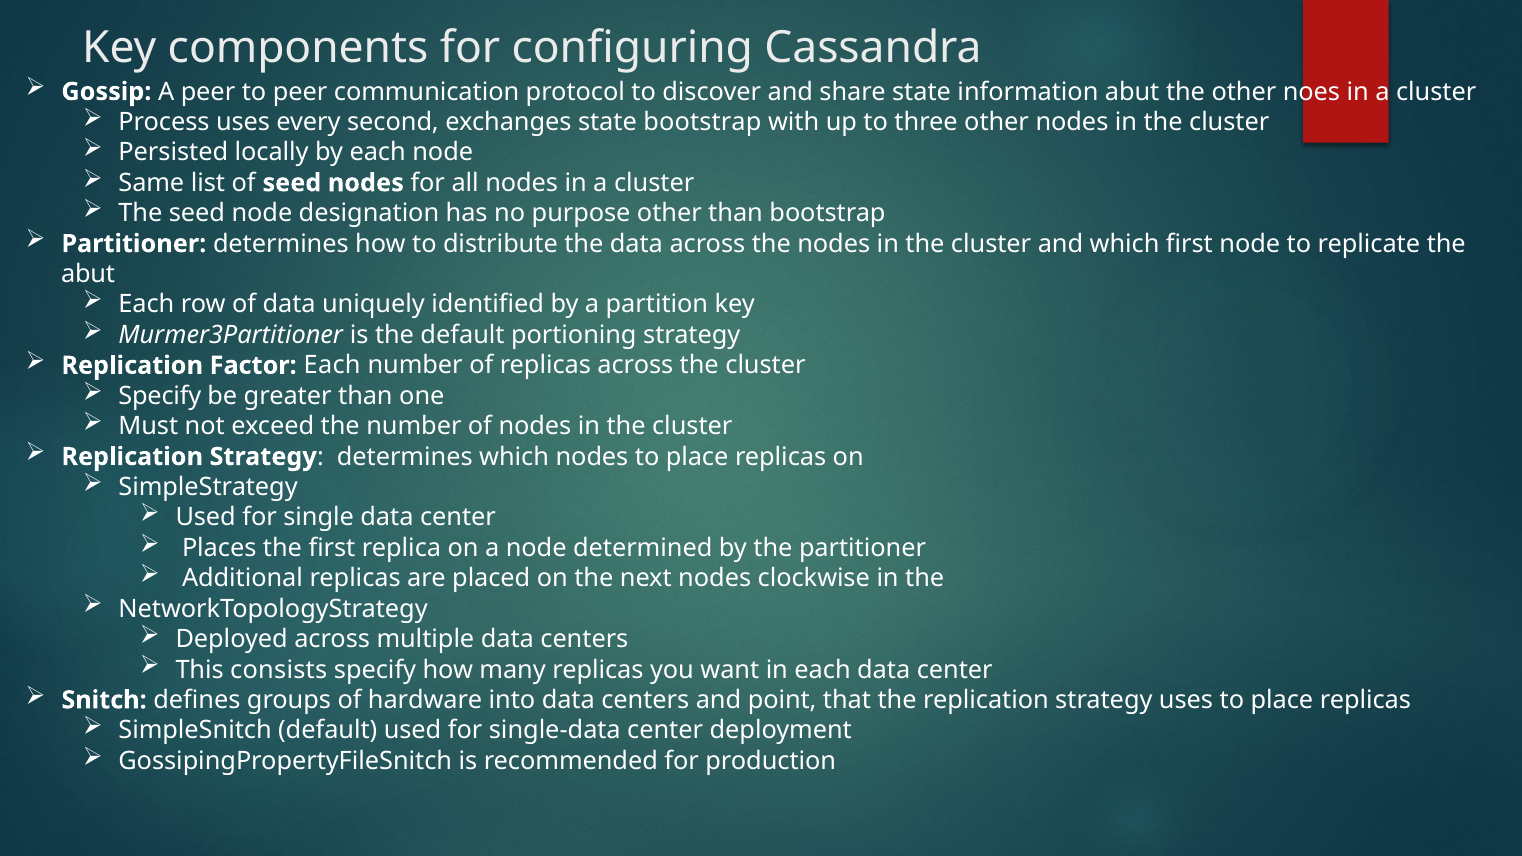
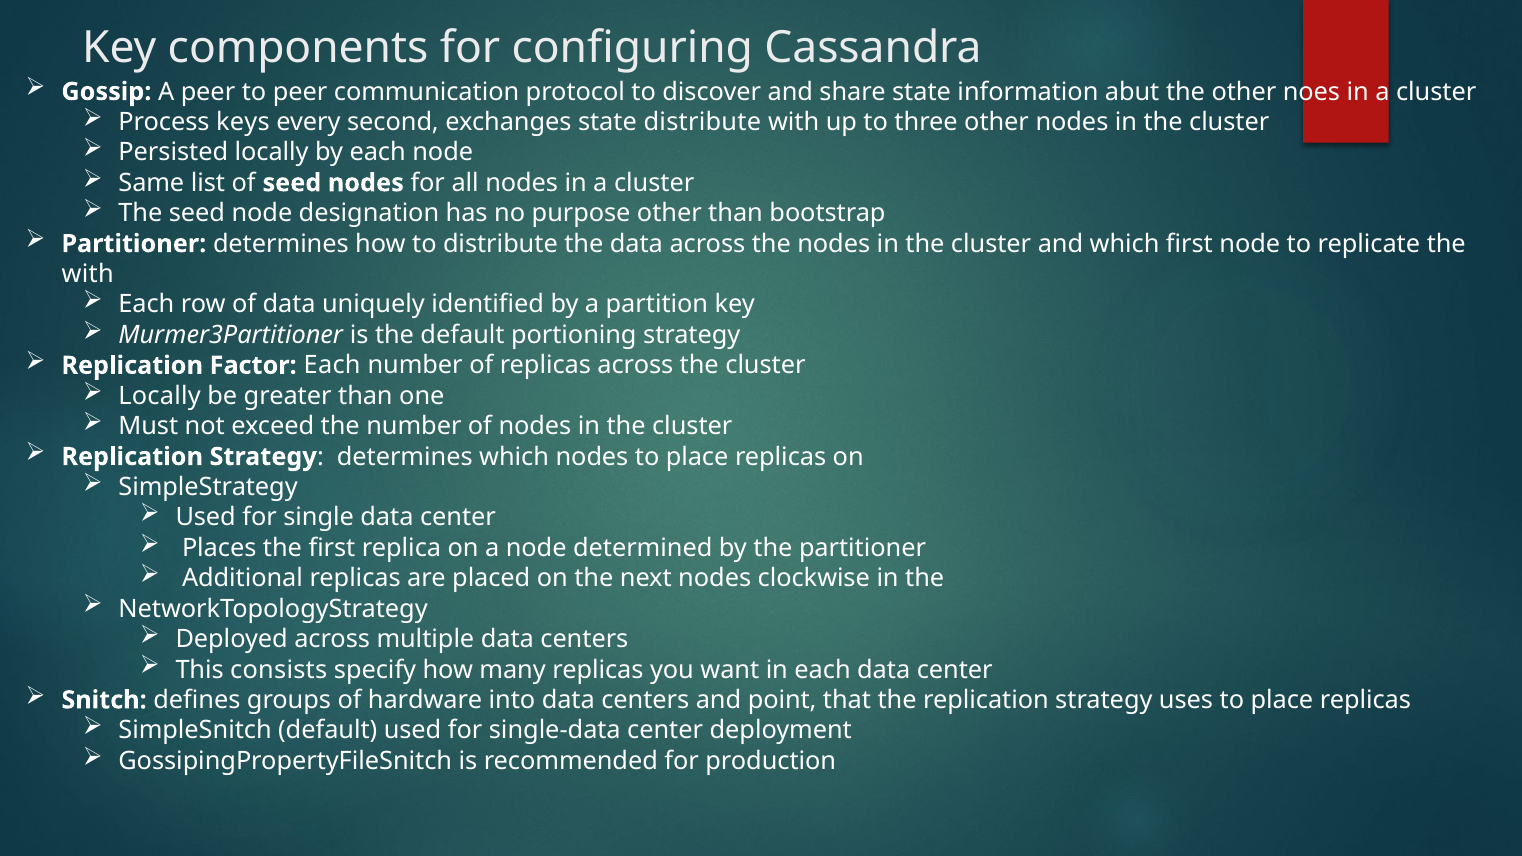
Process uses: uses -> keys
state bootstrap: bootstrap -> distribute
abut at (88, 274): abut -> with
Specify at (160, 396): Specify -> Locally
